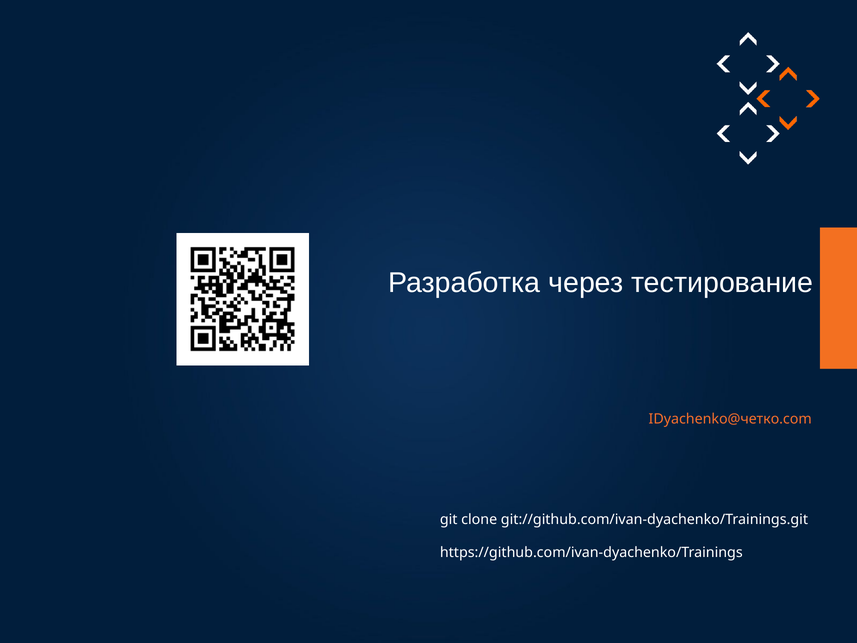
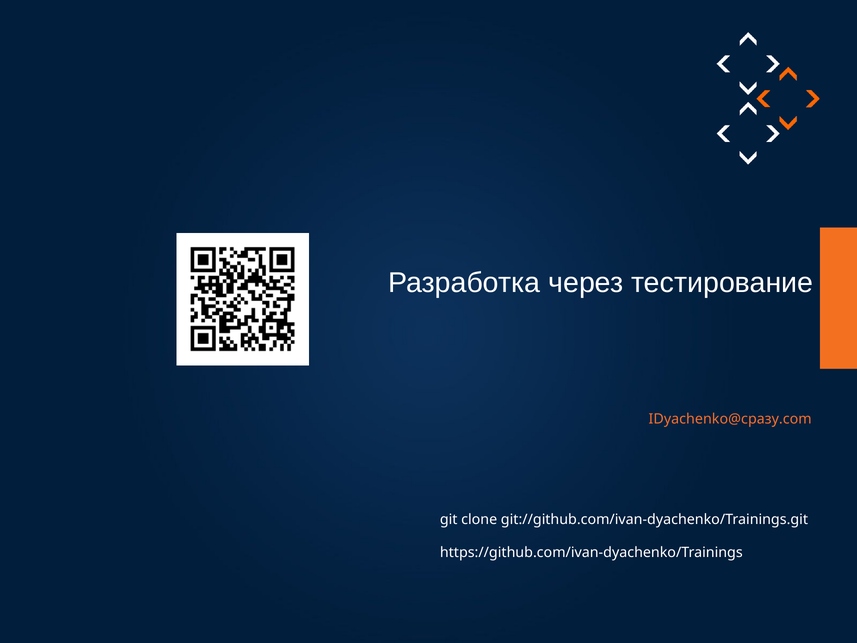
IDyachenko@четко.com: IDyachenko@четко.com -> IDyachenko@сразу.com
